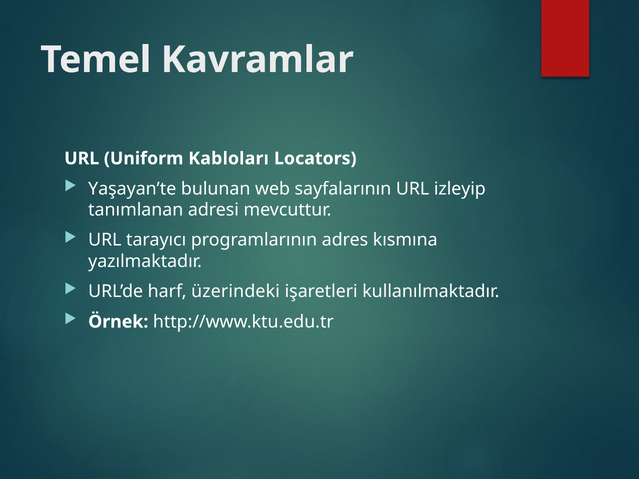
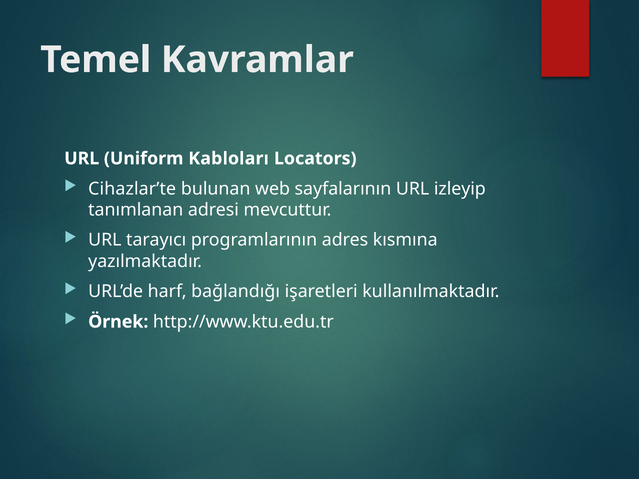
Yaşayan’te: Yaşayan’te -> Cihazlar’te
üzerindeki: üzerindeki -> bağlandığı
